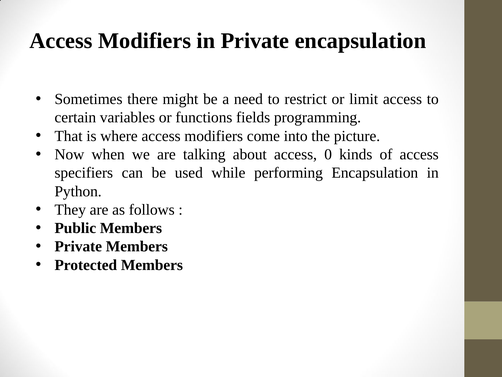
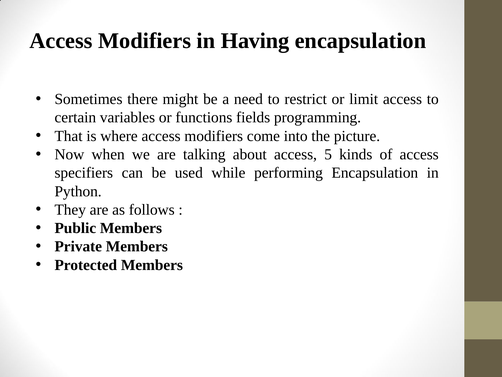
in Private: Private -> Having
0: 0 -> 5
